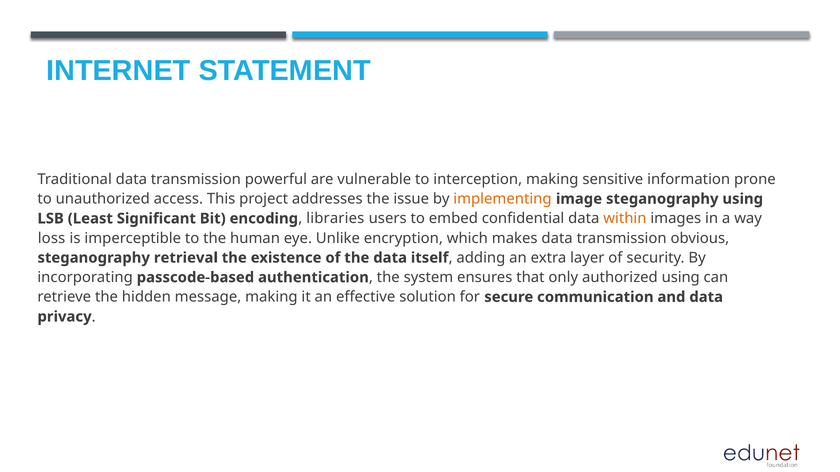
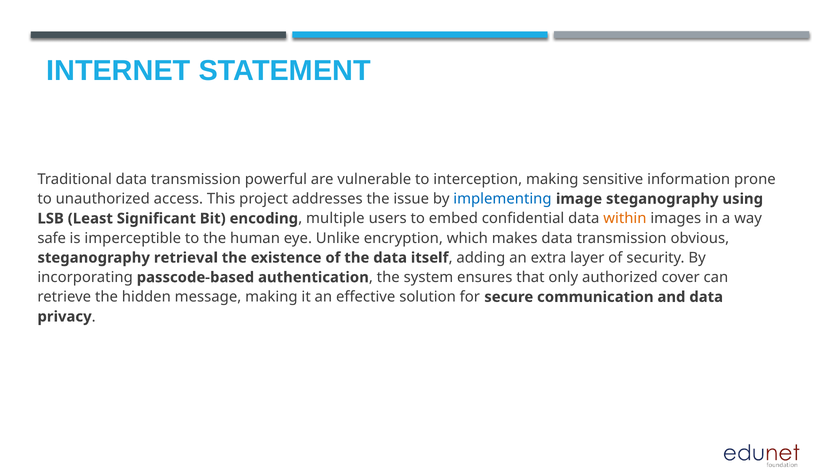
implementing colour: orange -> blue
libraries: libraries -> multiple
loss: loss -> safe
authorized using: using -> cover
